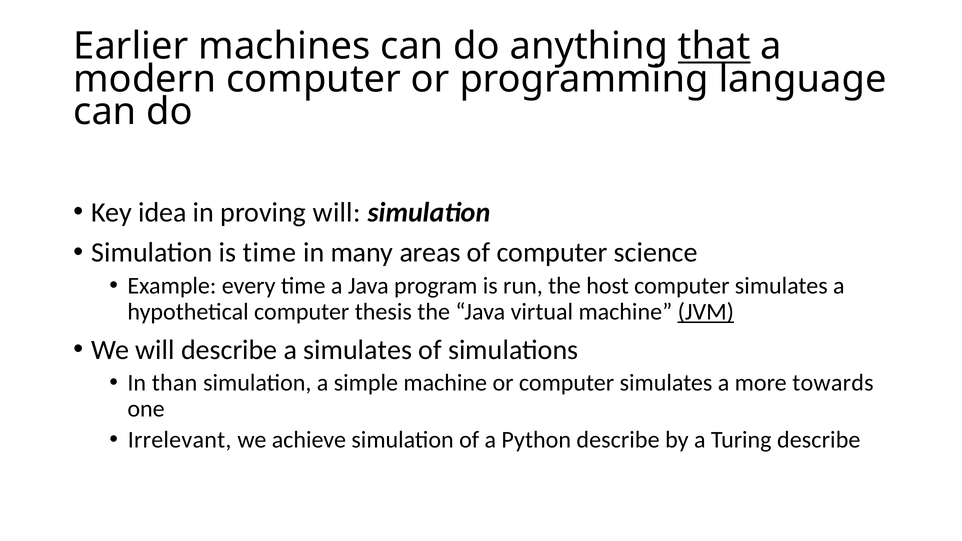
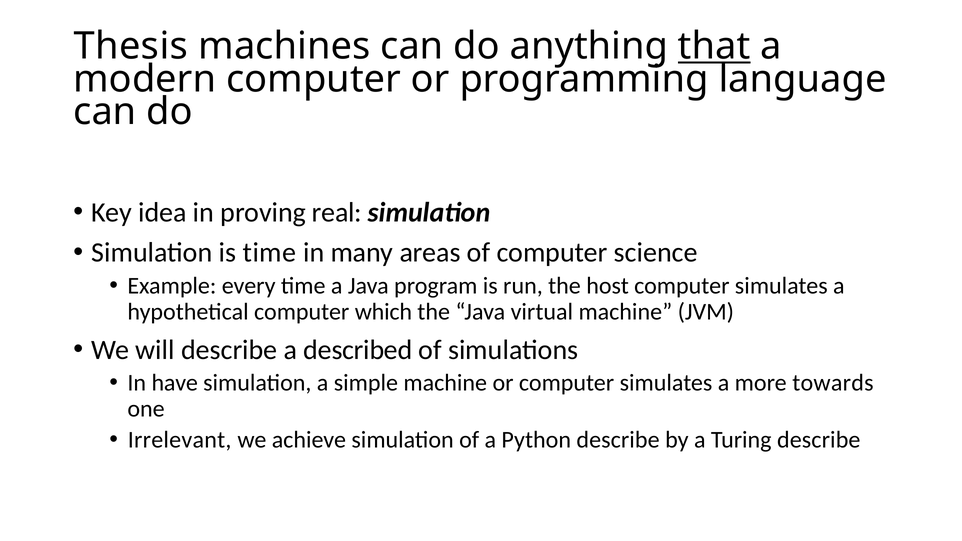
Earlier: Earlier -> Thesis
proving will: will -> real
thesis: thesis -> which
JVM underline: present -> none
a simulates: simulates -> described
than: than -> have
